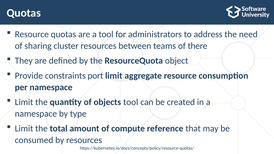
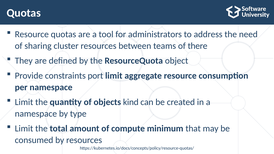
objects tool: tool -> kind
reference: reference -> minimum
